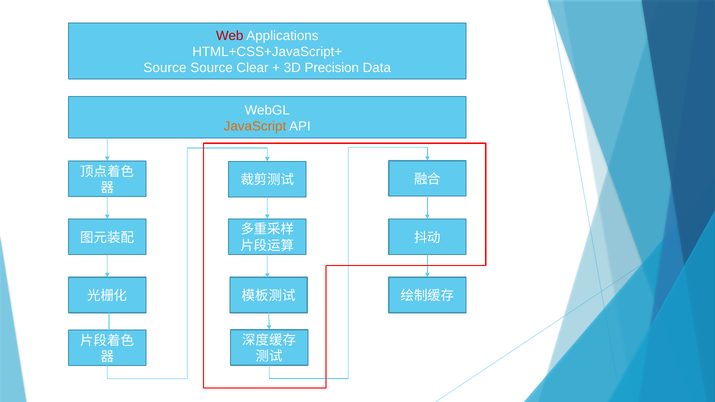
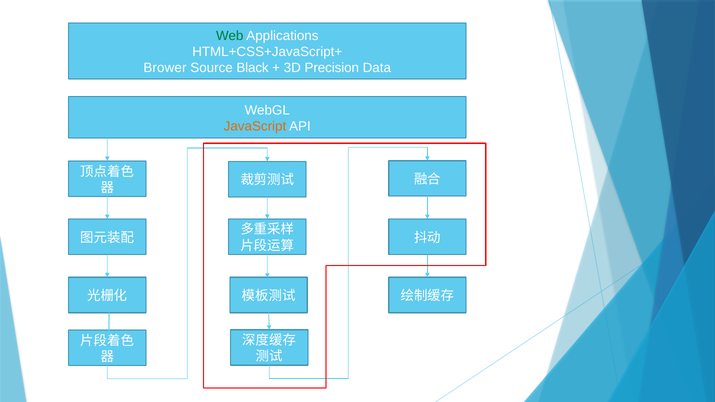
Web colour: red -> green
Source at (165, 68): Source -> Brower
Clear: Clear -> Black
